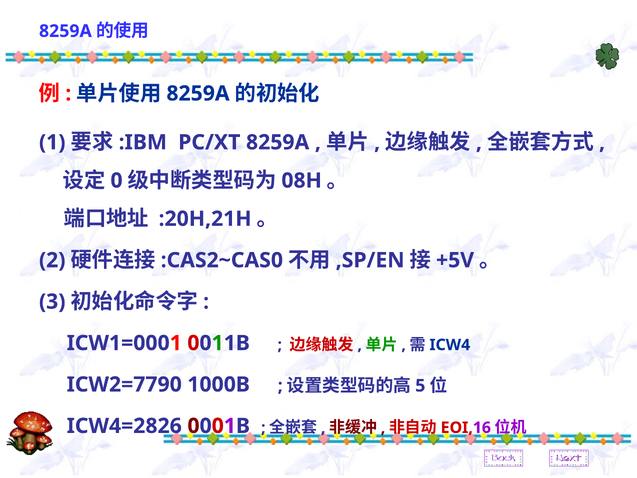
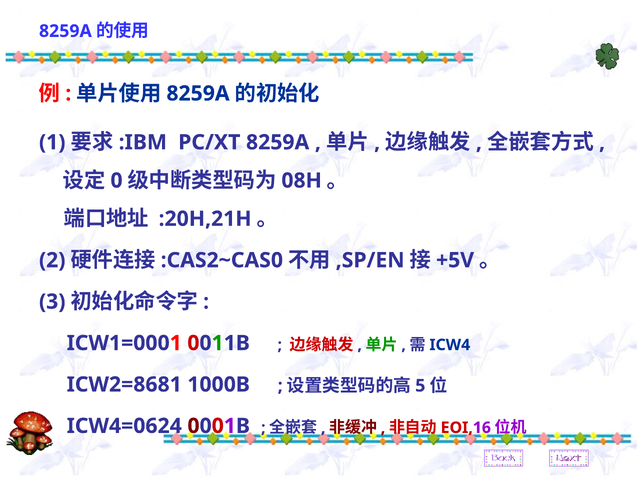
ICW2=7790: ICW2=7790 -> ICW2=8681
ICW4=2826: ICW4=2826 -> ICW4=0624
